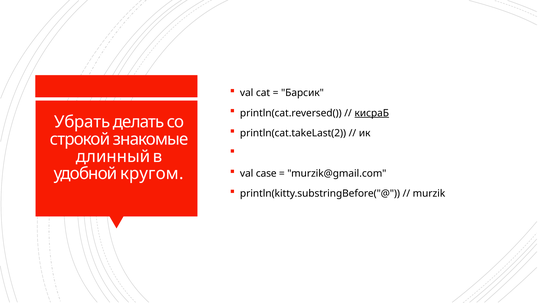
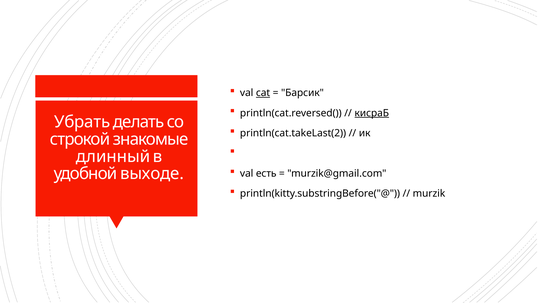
cat underline: none -> present
case: case -> есть
кругом: кругом -> выходе
